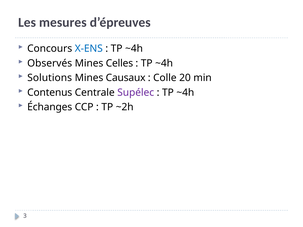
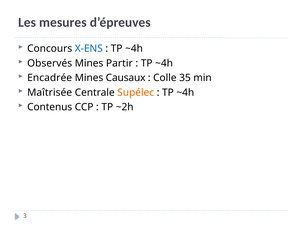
Celles: Celles -> Partir
Solutions: Solutions -> Encadrée
20: 20 -> 35
Contenus: Contenus -> Maîtrisée
Supélec colour: purple -> orange
Échanges: Échanges -> Contenus
